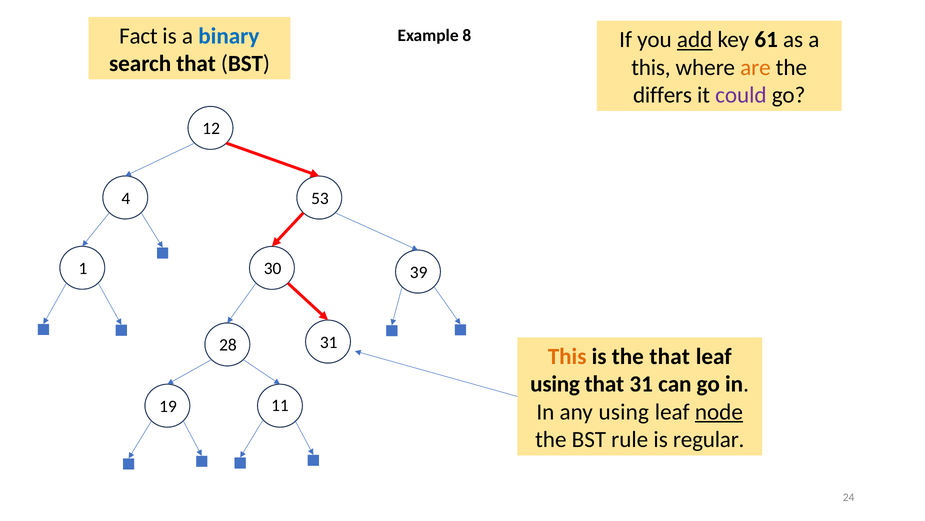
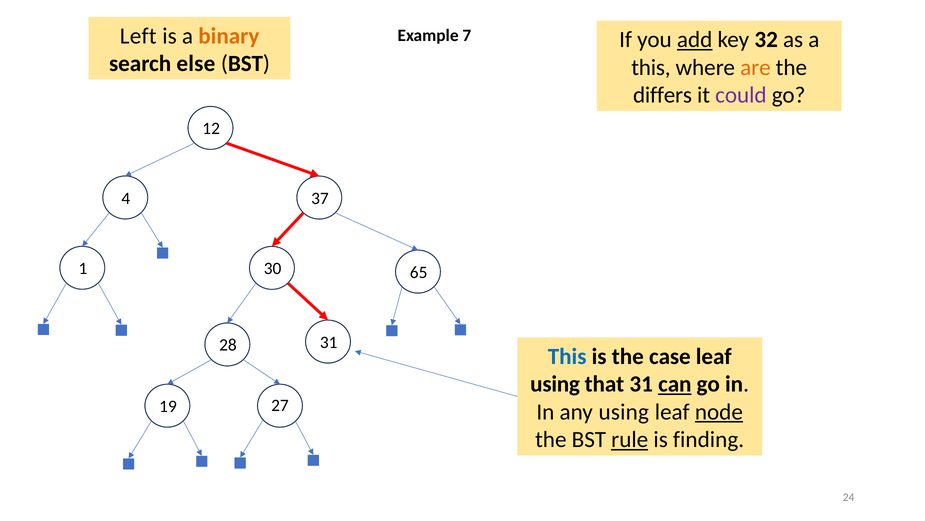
Fact: Fact -> Left
binary colour: blue -> orange
8: 8 -> 7
61: 61 -> 32
search that: that -> else
53: 53 -> 37
39: 39 -> 65
This at (567, 356) colour: orange -> blue
the that: that -> case
can underline: none -> present
11: 11 -> 27
rule underline: none -> present
regular: regular -> finding
